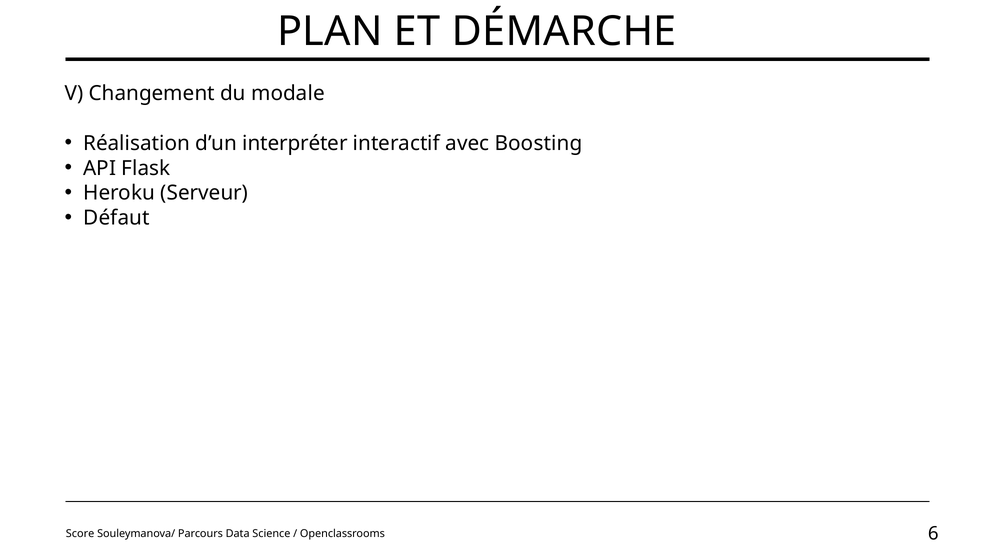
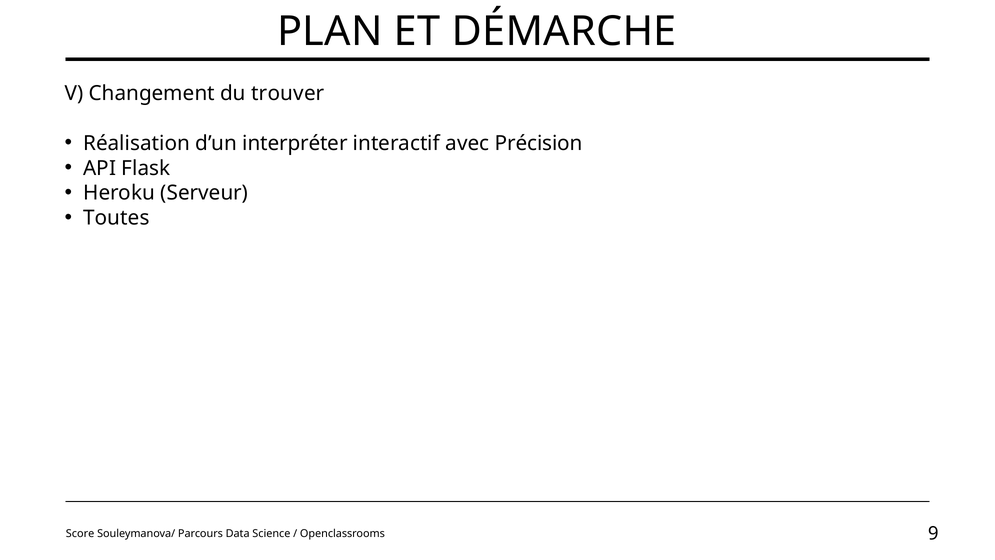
modale: modale -> trouver
Boosting: Boosting -> Précision
Défaut: Défaut -> Toutes
6: 6 -> 9
